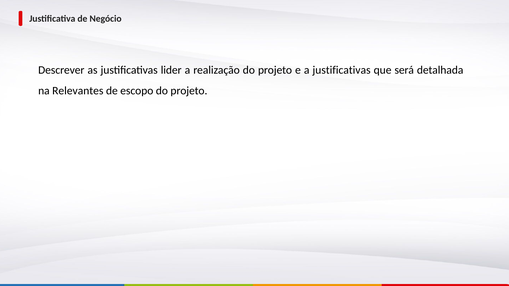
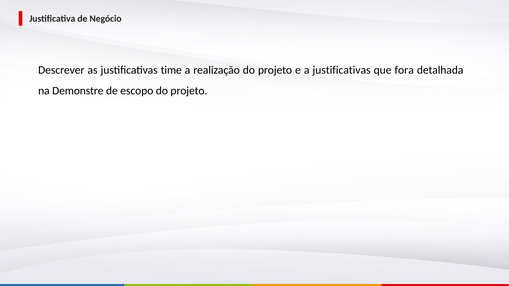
lider: lider -> time
será: será -> fora
Relevantes: Relevantes -> Demonstre
